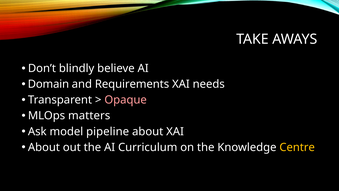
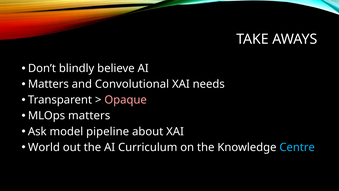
Domain at (48, 84): Domain -> Matters
Requirements: Requirements -> Convolutional
About at (44, 147): About -> World
Centre colour: yellow -> light blue
